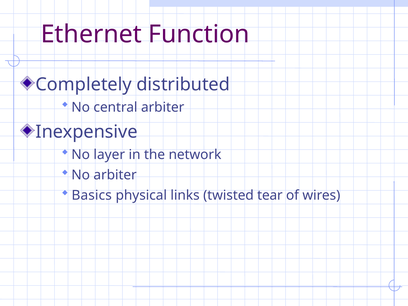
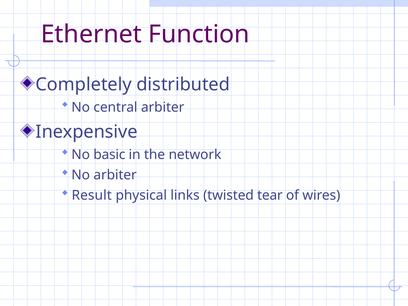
layer: layer -> basic
Basics: Basics -> Result
